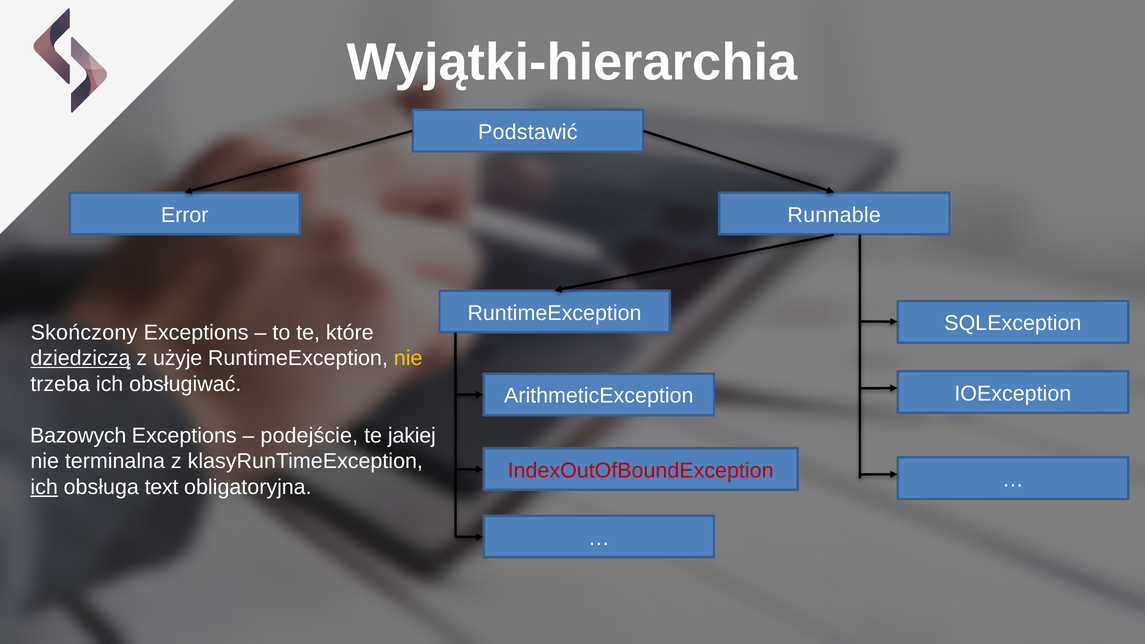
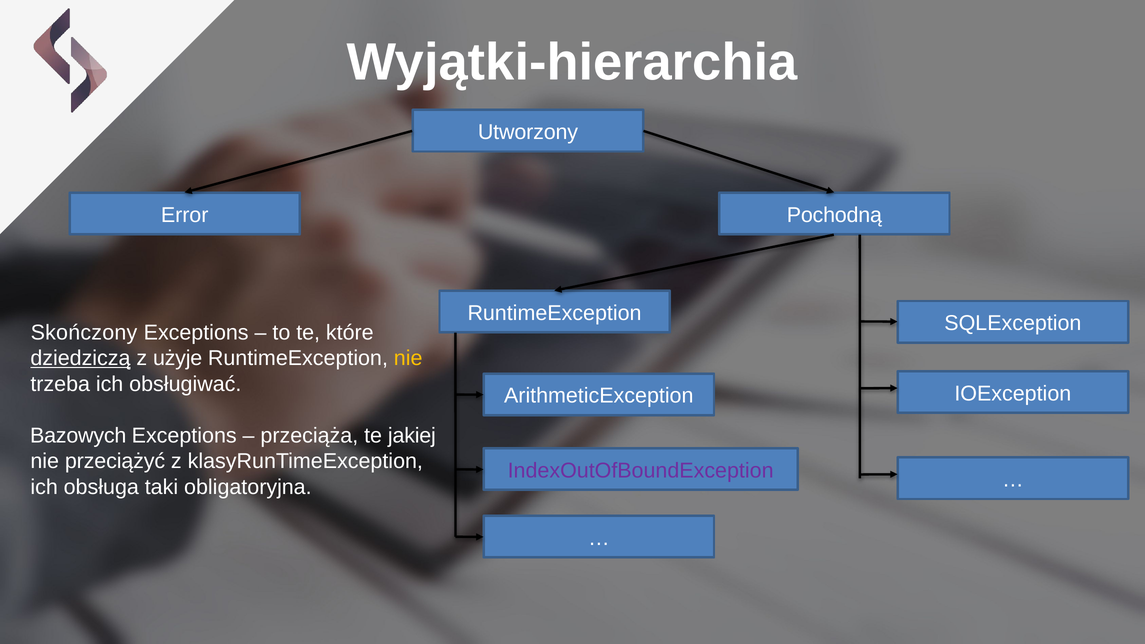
Podstawić: Podstawić -> Utworzony
Runnable: Runnable -> Pochodną
podejście: podejście -> przeciąża
terminalna: terminalna -> przeciążyć
IndexOutOfBoundException colour: red -> purple
ich at (44, 487) underline: present -> none
text: text -> taki
